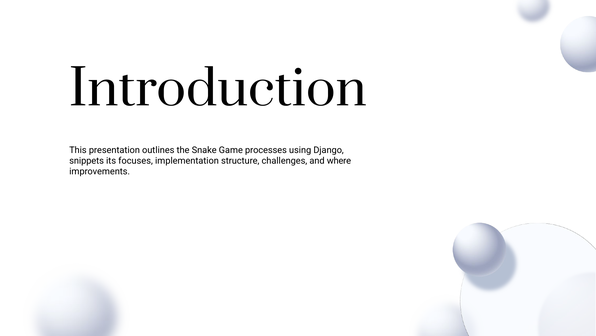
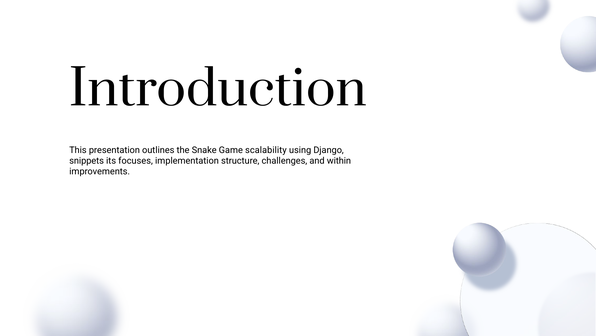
processes: processes -> scalability
where: where -> within
